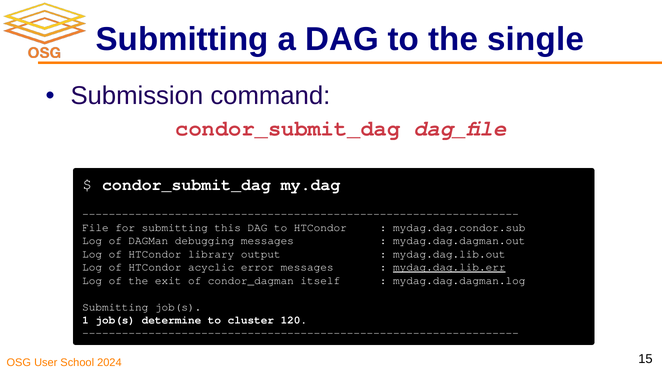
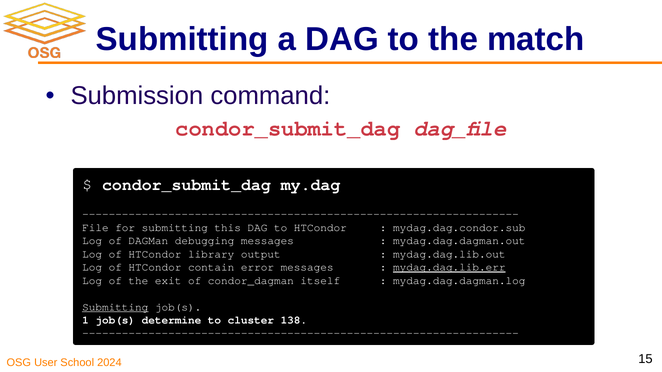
single: single -> match
acyclic: acyclic -> contain
Submitting at (115, 307) underline: none -> present
120: 120 -> 138
